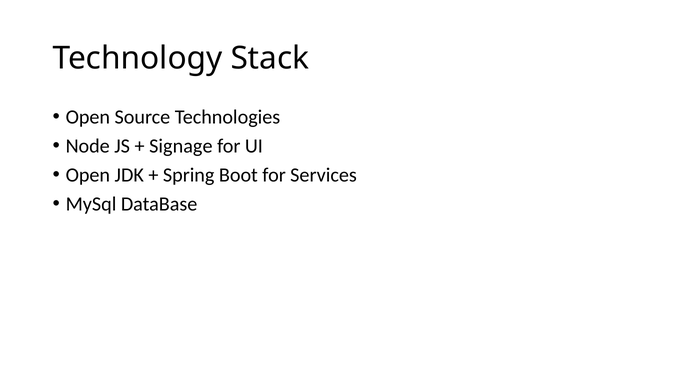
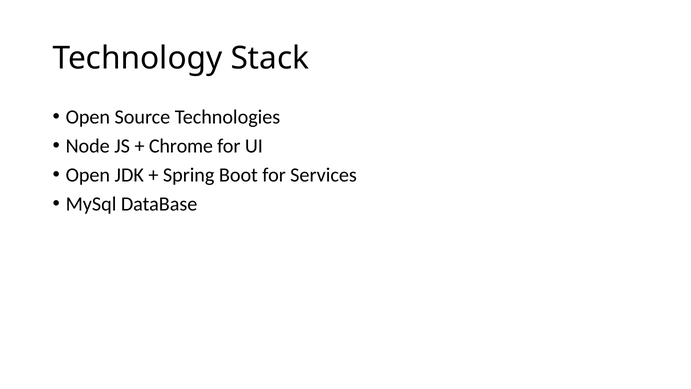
Signage: Signage -> Chrome
